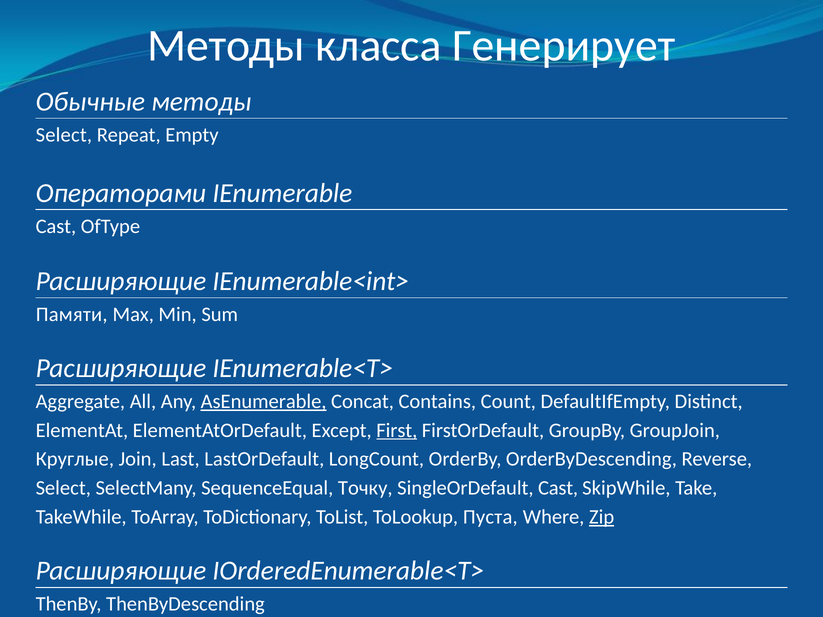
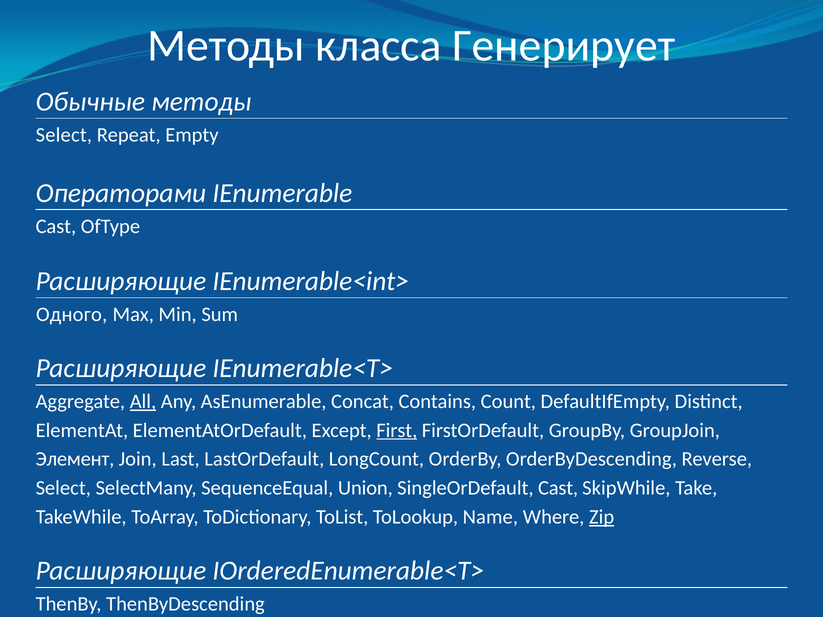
Памяти: Памяти -> Одного
All underline: none -> present
AsEnumerable underline: present -> none
Круглые: Круглые -> Элемент
Точку: Точку -> Union
Пуста: Пуста -> Name
